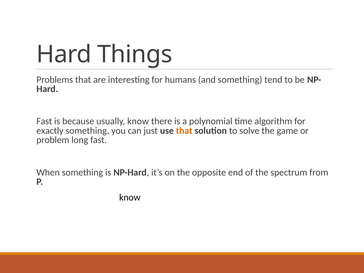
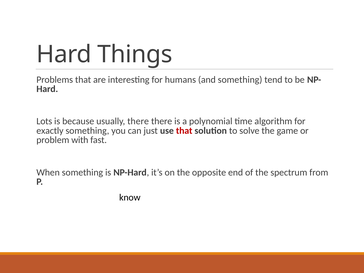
Fast at (44, 121): Fast -> Lots
usually know: know -> there
that at (184, 131) colour: orange -> red
long: long -> with
